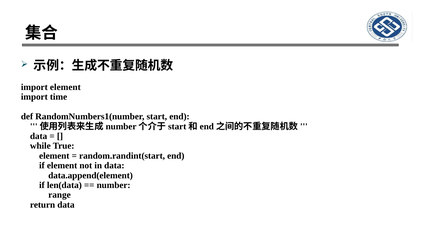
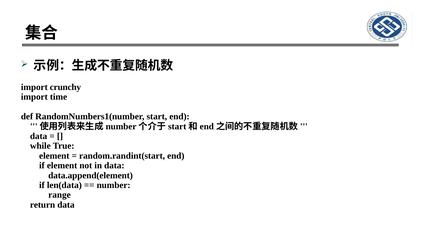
import element: element -> crunchy
